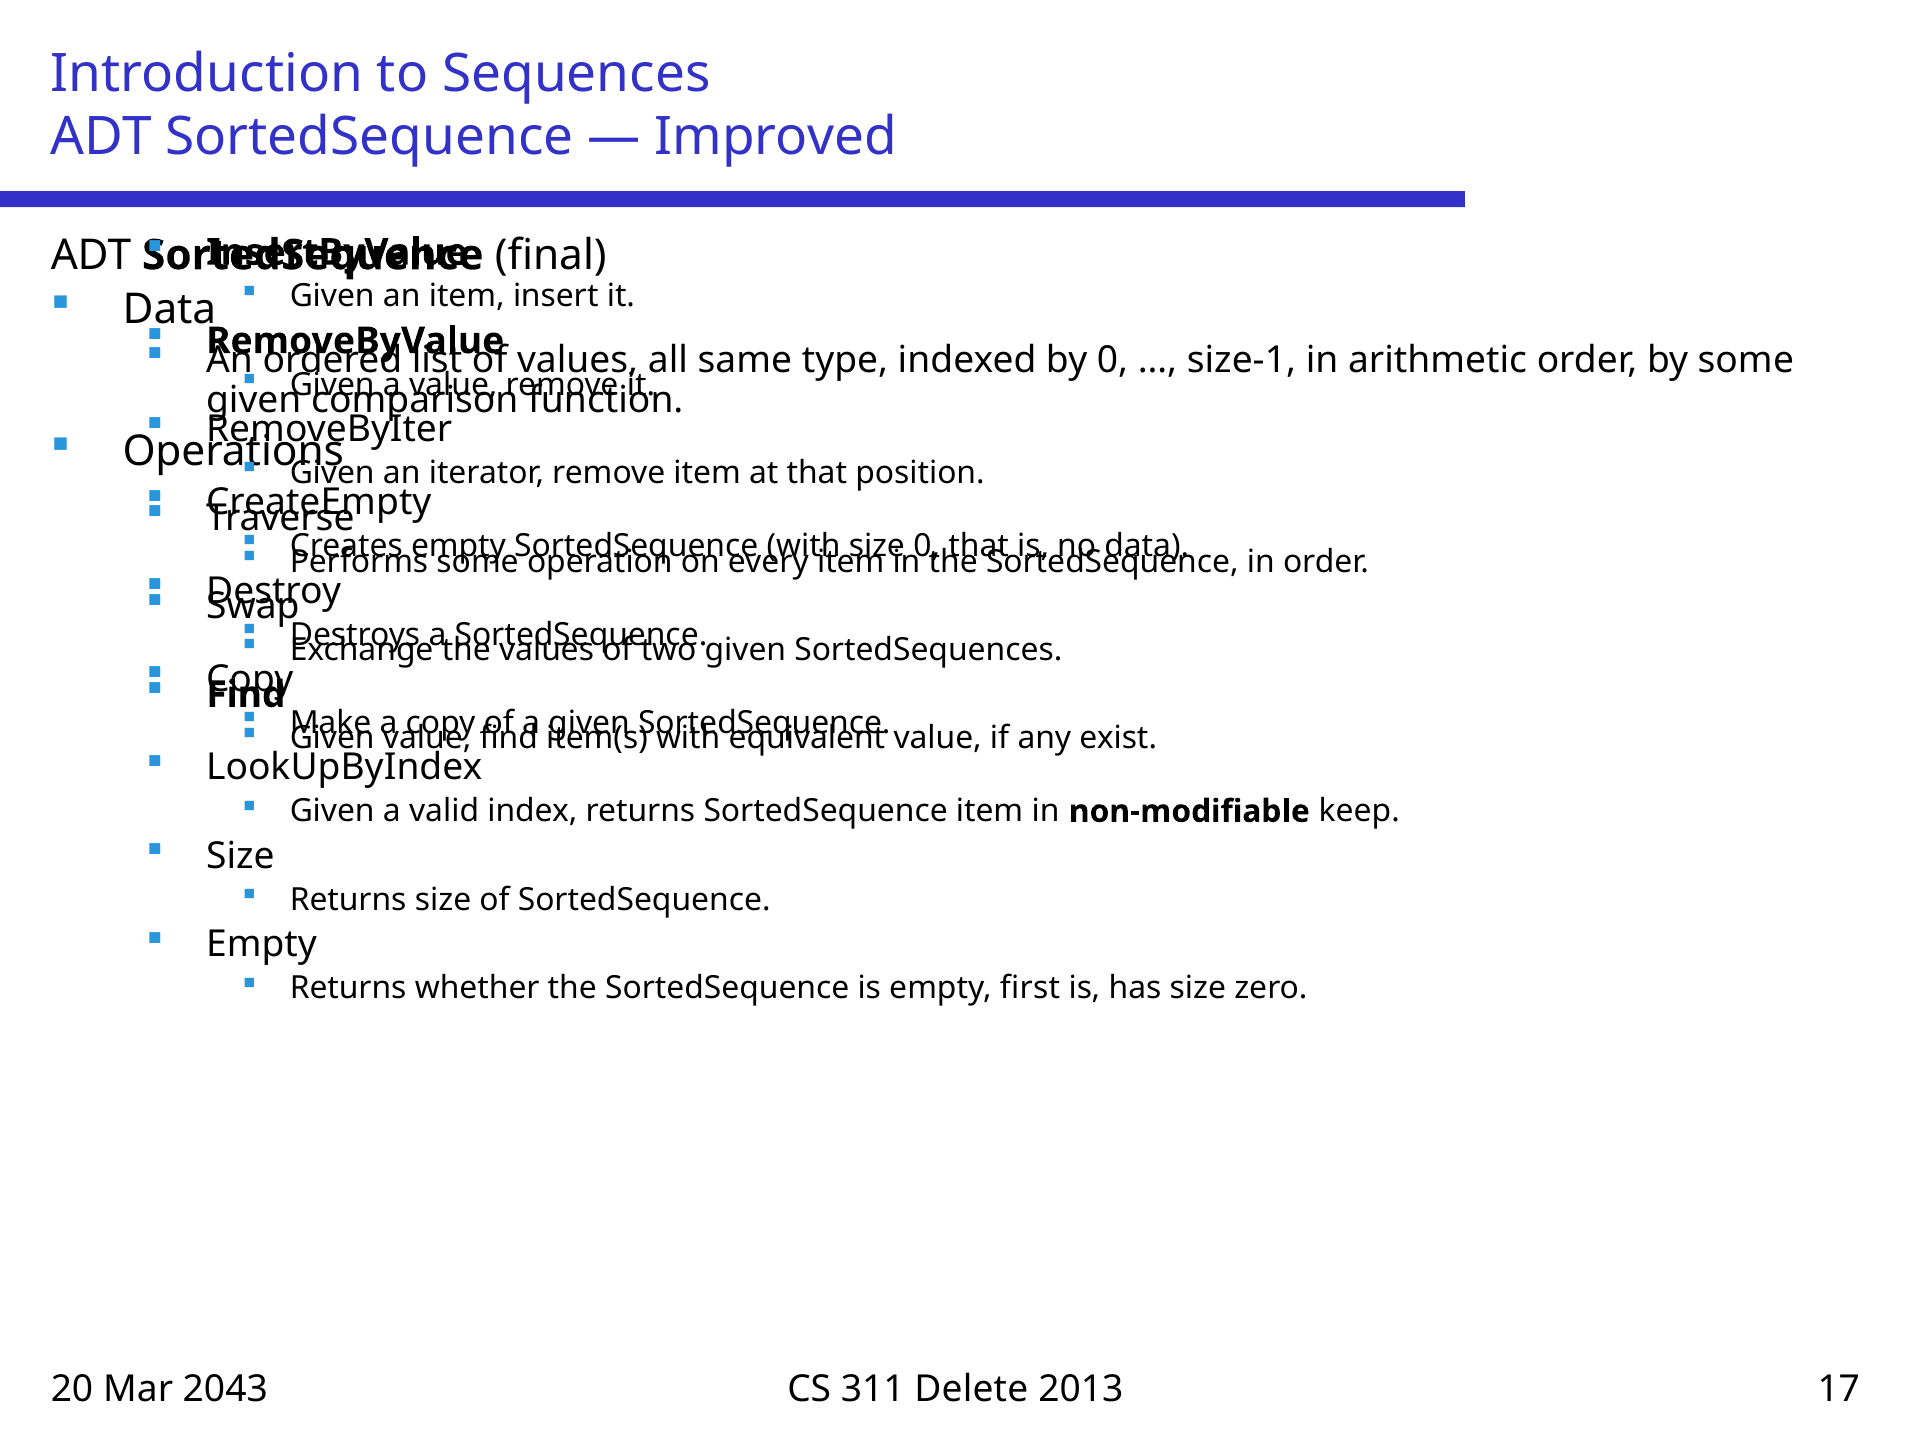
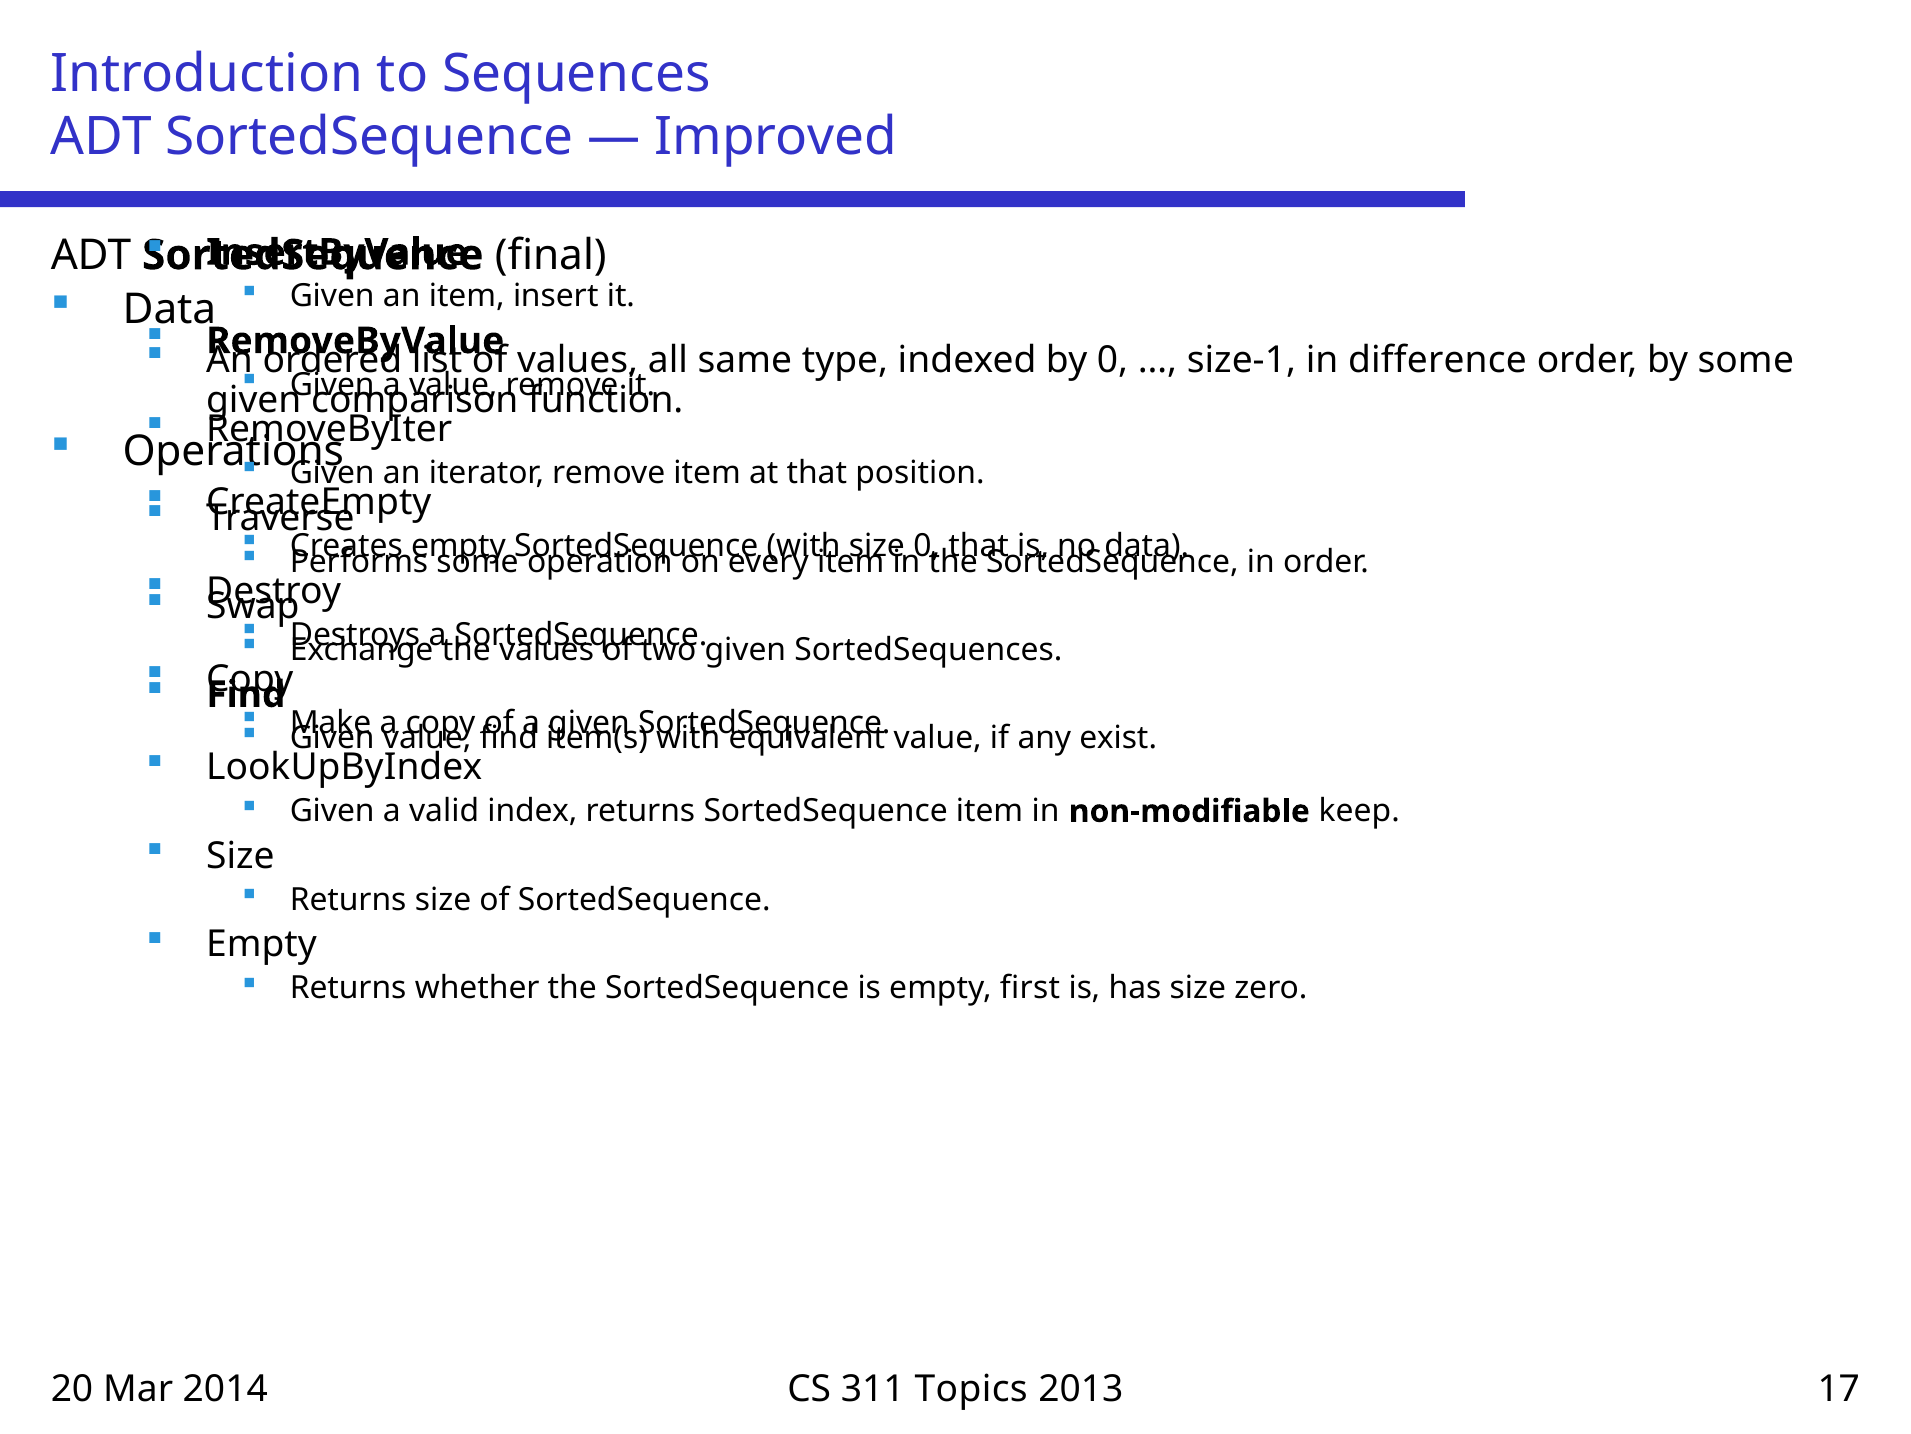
arithmetic: arithmetic -> difference
2043: 2043 -> 2014
Delete: Delete -> Topics
